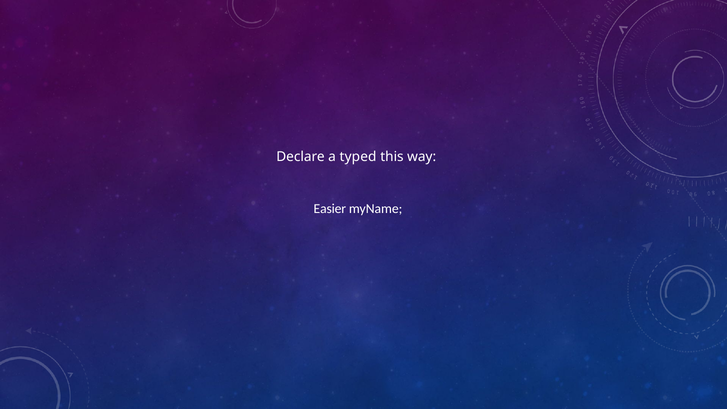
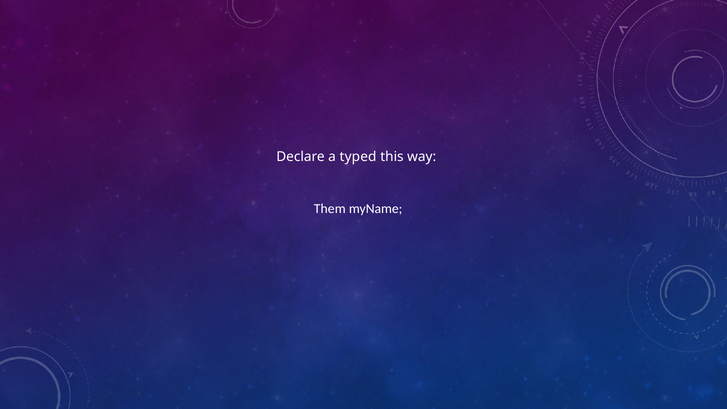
Easier: Easier -> Them
